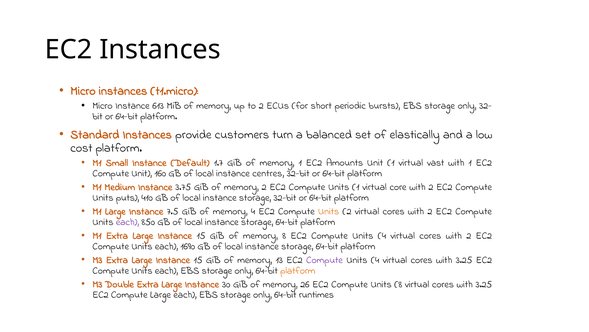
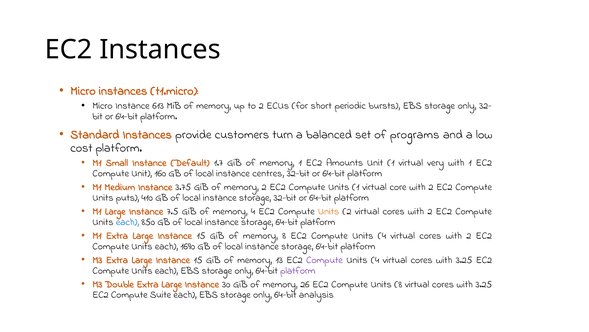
elastically: elastically -> programs
vast: vast -> very
each at (127, 221) colour: purple -> blue
platform at (298, 270) colour: orange -> purple
Compute Large: Large -> Suite
runtimes: runtimes -> analysis
